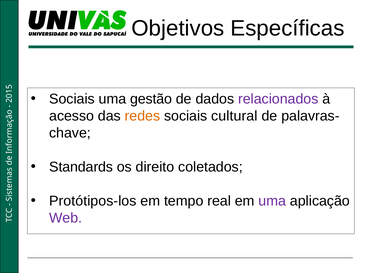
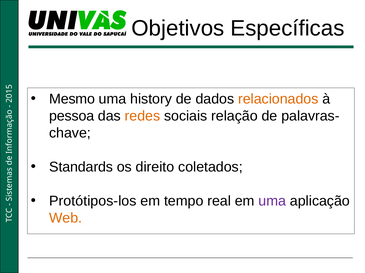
Sociais at (72, 99): Sociais -> Mesmo
gestão: gestão -> history
relacionados colour: purple -> orange
acesso: acesso -> pessoa
cultural: cultural -> relação
Web colour: purple -> orange
